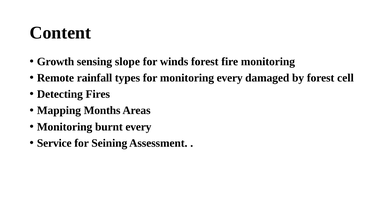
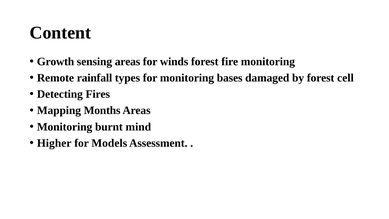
sensing slope: slope -> areas
monitoring every: every -> bases
burnt every: every -> mind
Service: Service -> Higher
Seining: Seining -> Models
